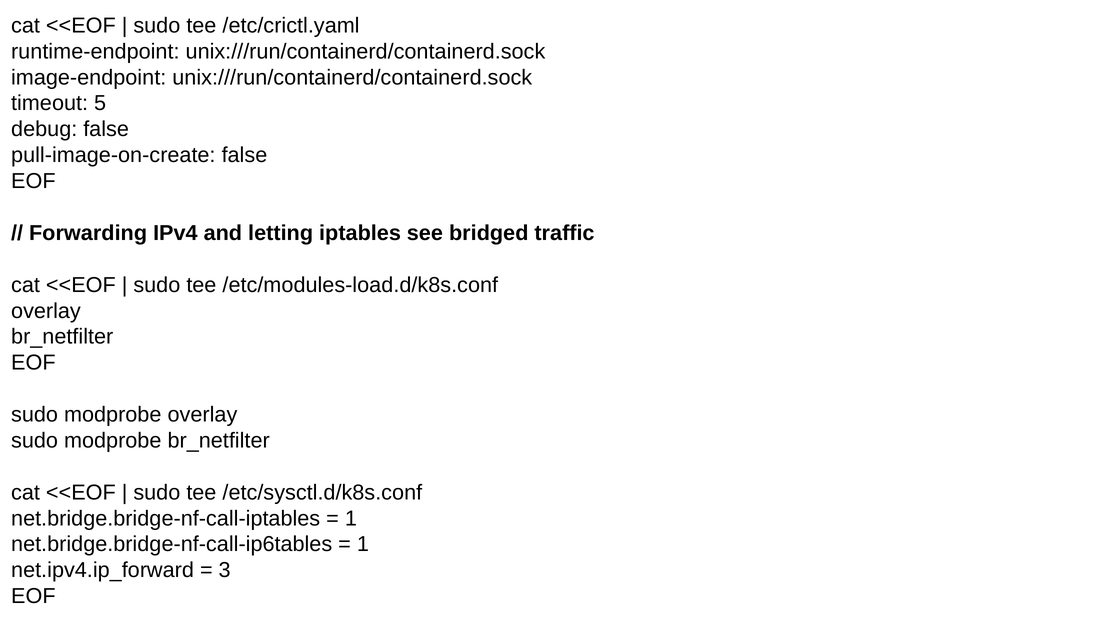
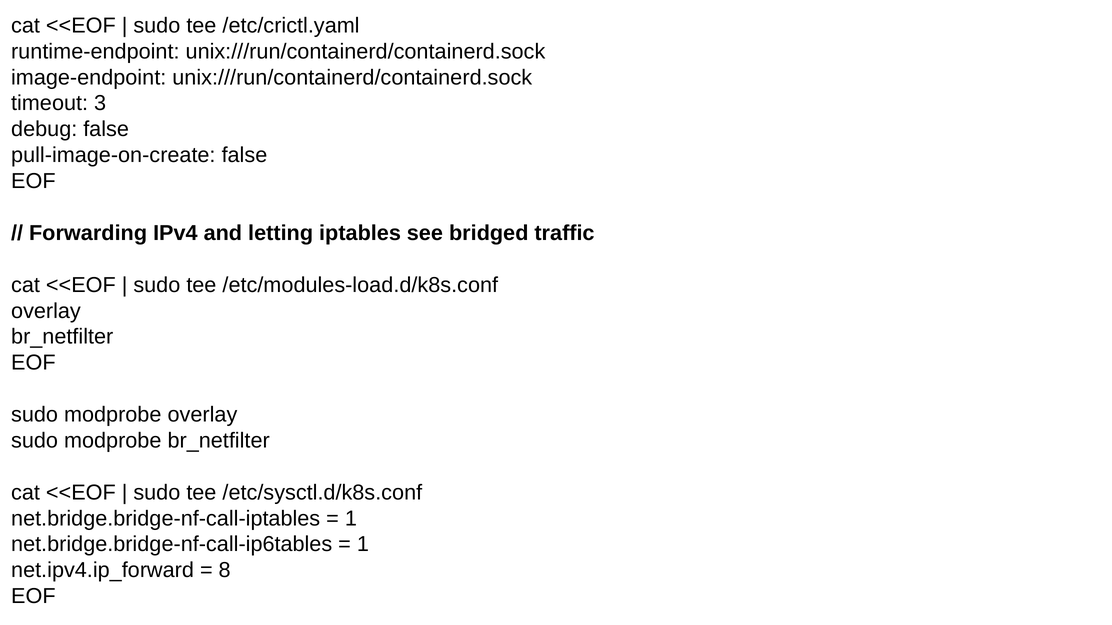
5: 5 -> 3
3: 3 -> 8
